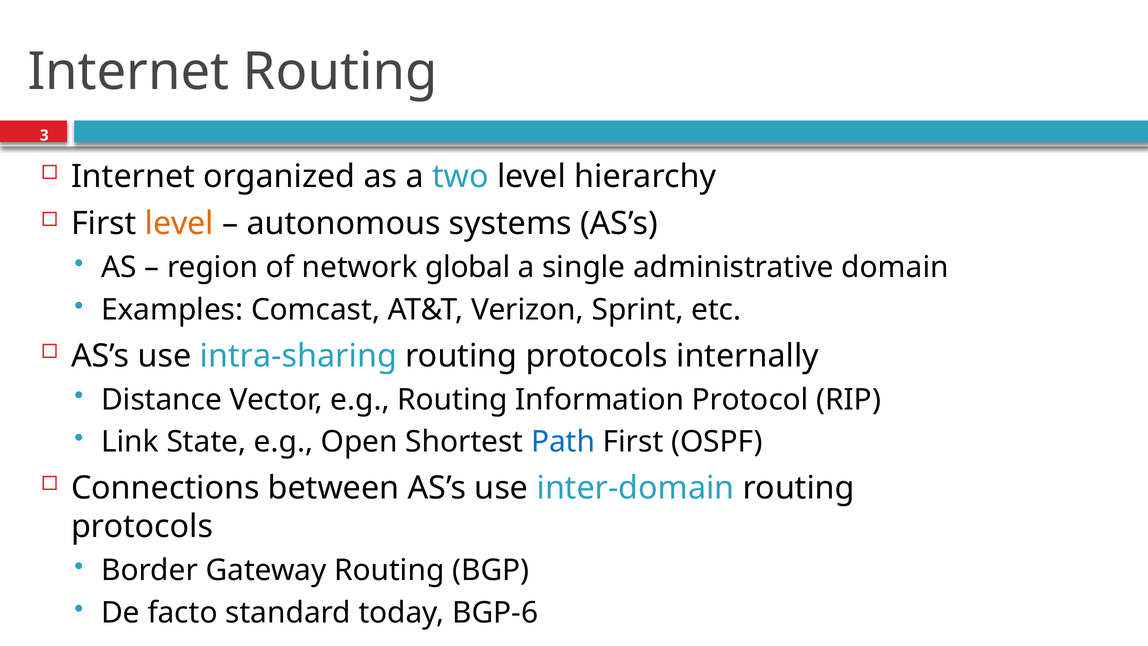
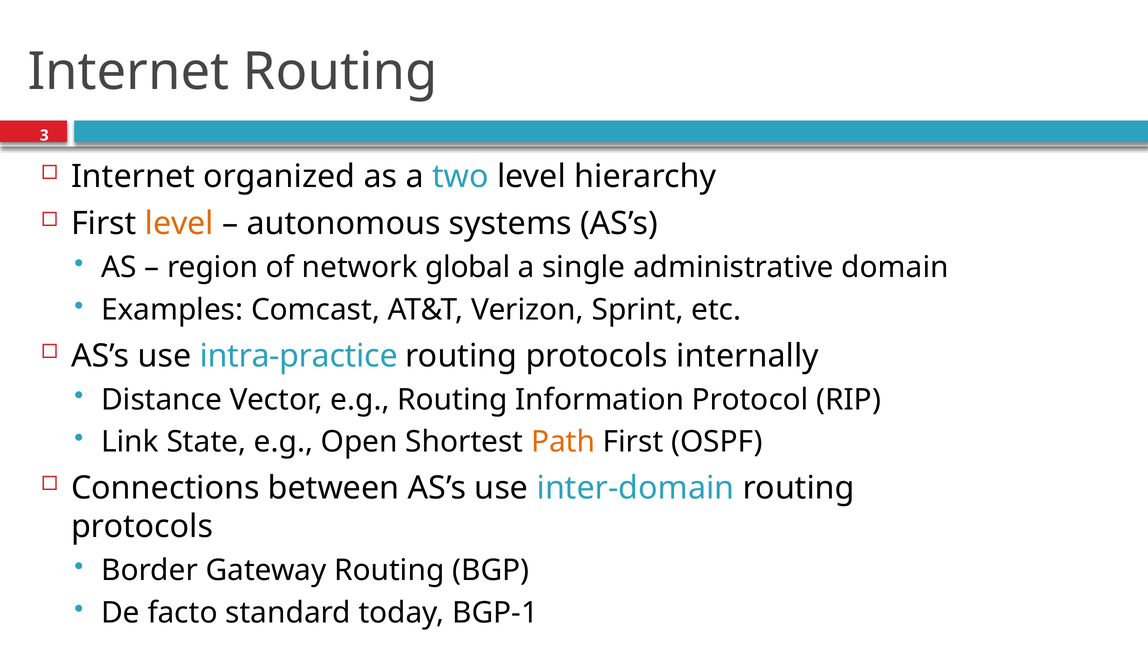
intra-sharing: intra-sharing -> intra-practice
Path colour: blue -> orange
BGP-6: BGP-6 -> BGP-1
